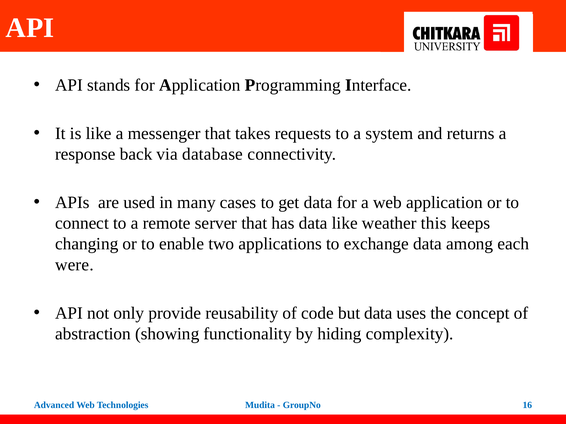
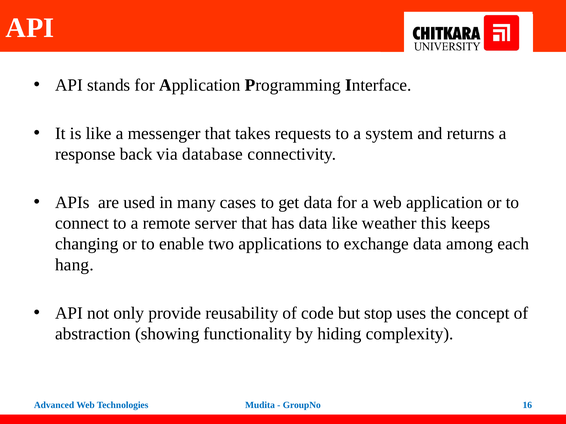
were: were -> hang
but data: data -> stop
